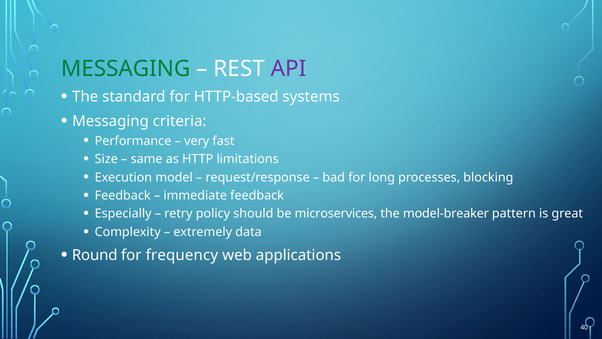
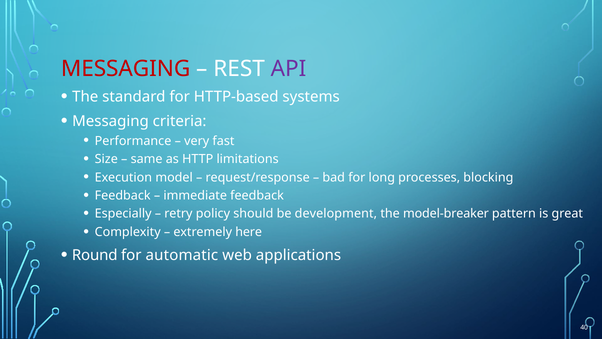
MESSAGING at (126, 69) colour: green -> red
microservices: microservices -> development
data: data -> here
frequency: frequency -> automatic
